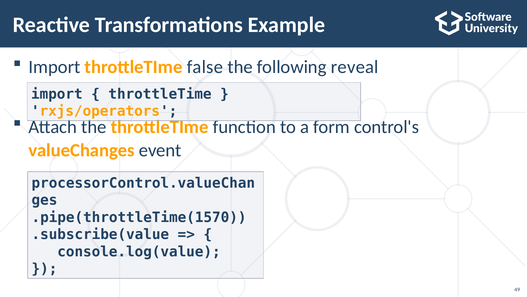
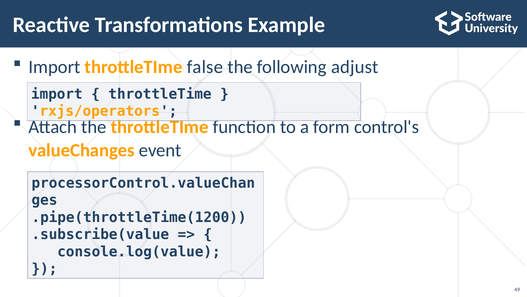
reveal: reveal -> adjust
.pipe(throttleTime(1570: .pipe(throttleTime(1570 -> .pipe(throttleTime(1200
